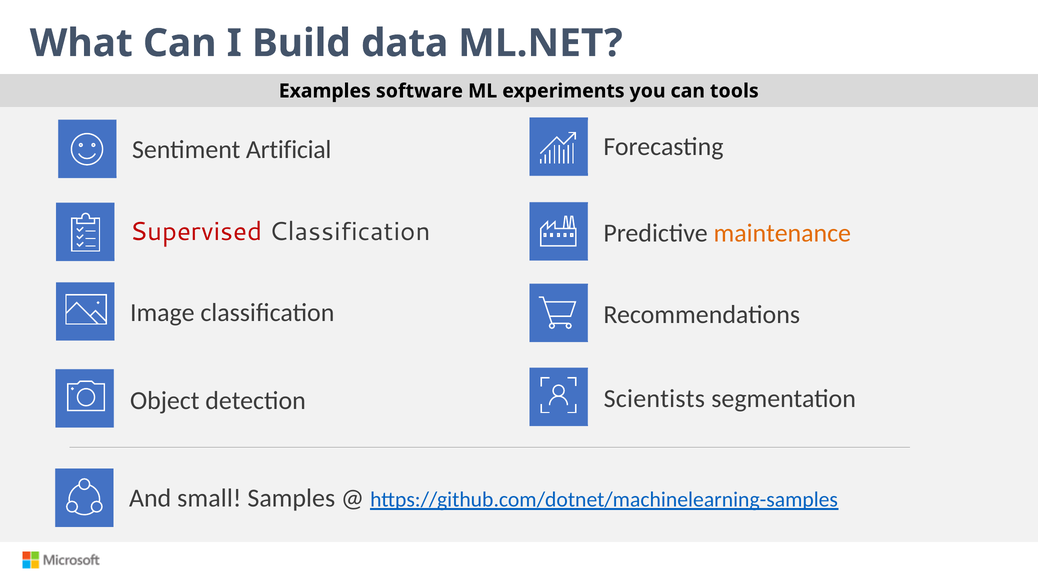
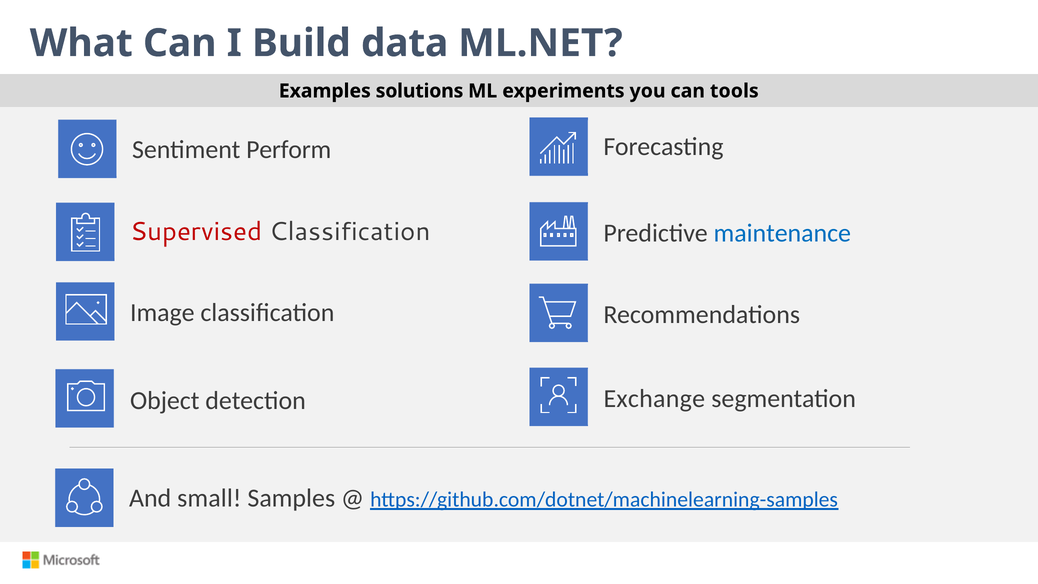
software: software -> solutions
Artificial: Artificial -> Perform
maintenance colour: orange -> blue
Scientists: Scientists -> Exchange
